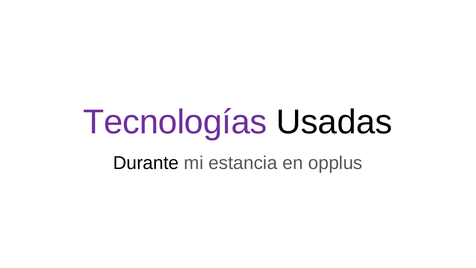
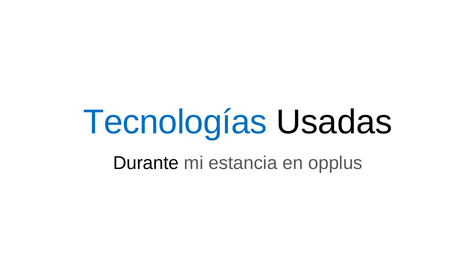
Tecnologías colour: purple -> blue
